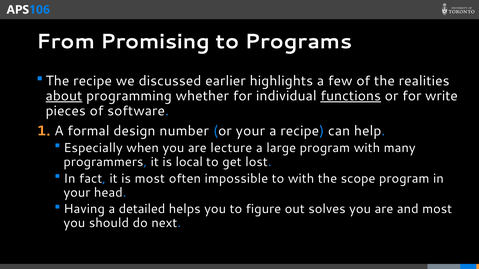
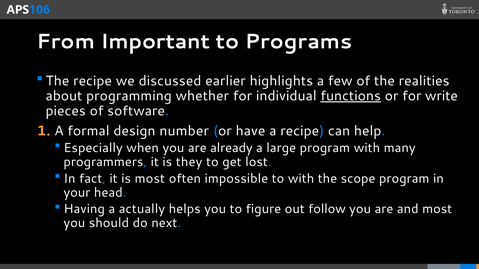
Promising: Promising -> Important
about underline: present -> none
or your: your -> have
lecture: lecture -> already
local: local -> they
detailed: detailed -> actually
solves: solves -> follow
